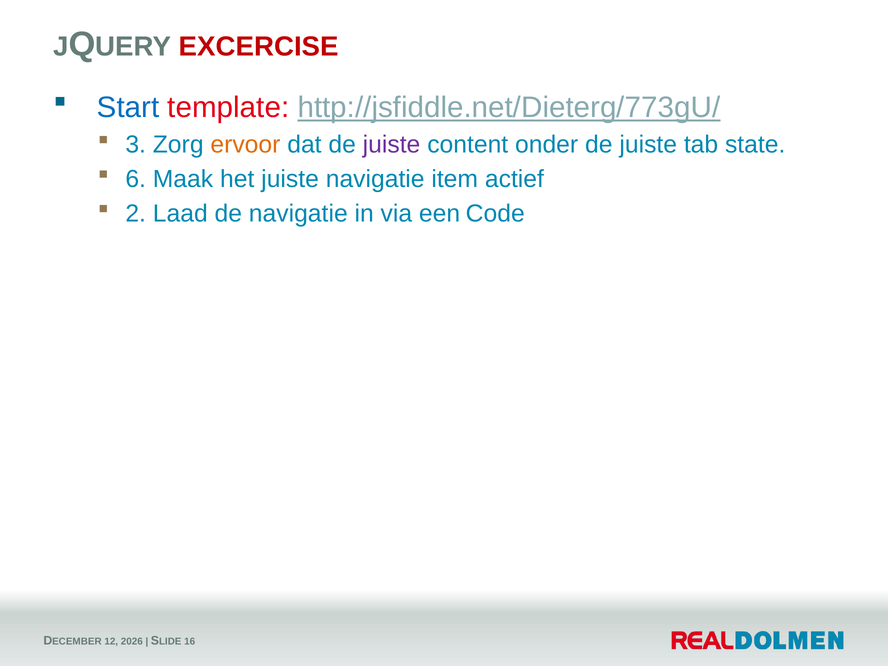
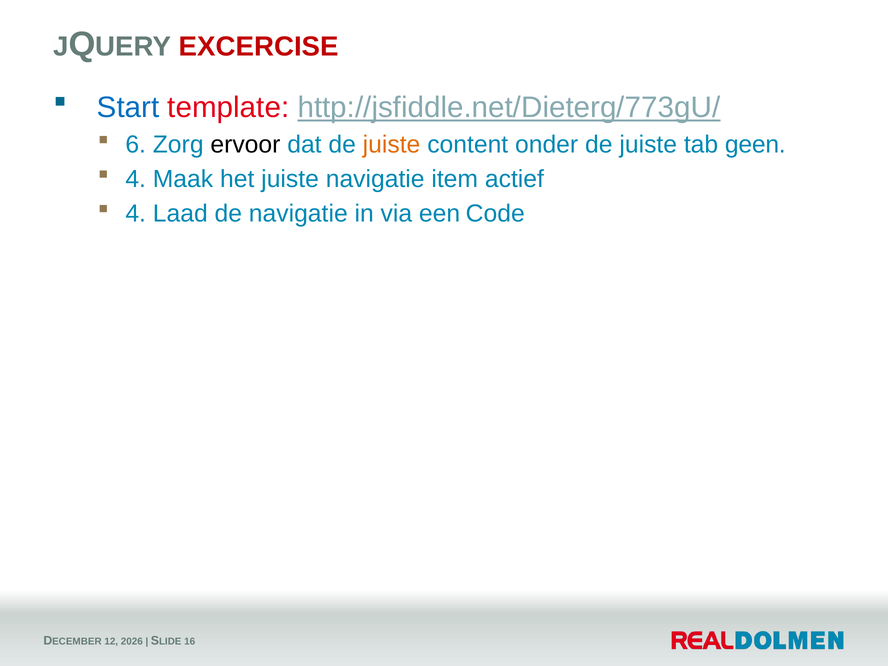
3: 3 -> 6
ervoor colour: orange -> black
juiste at (392, 145) colour: purple -> orange
state: state -> geen
6 at (136, 179): 6 -> 4
2 at (136, 214): 2 -> 4
